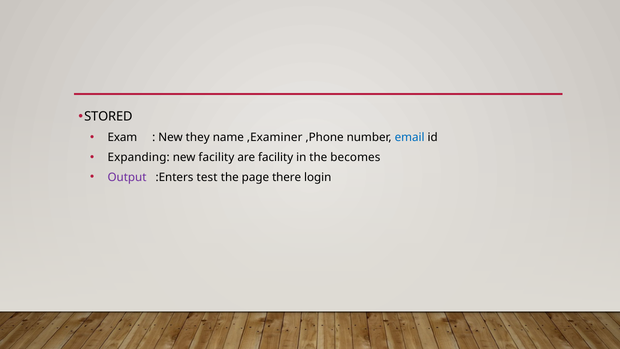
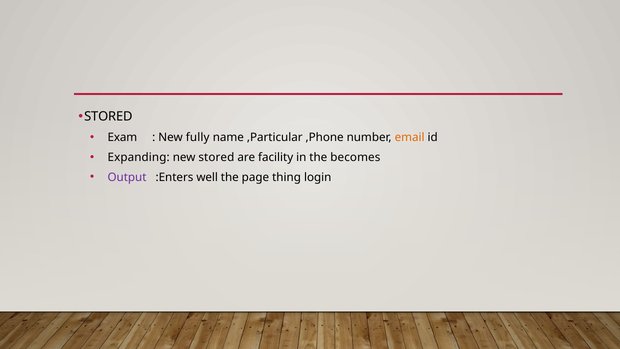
they: they -> fully
,Examiner: ,Examiner -> ,Particular
email colour: blue -> orange
new facility: facility -> stored
test: test -> well
there: there -> thing
